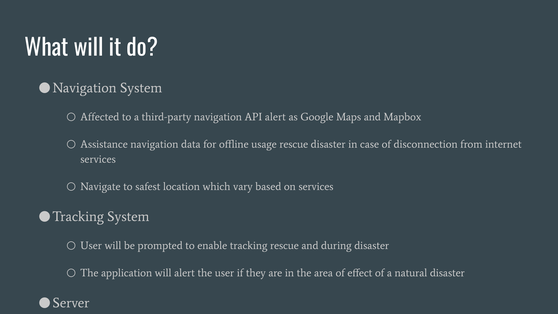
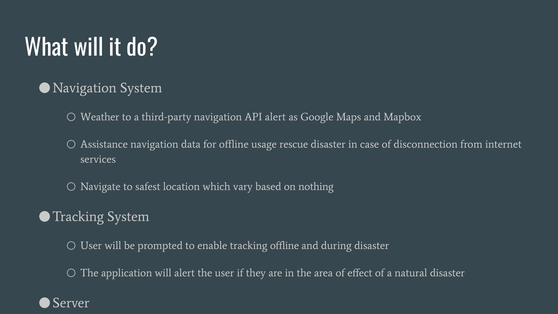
Affected: Affected -> Weather
on services: services -> nothing
tracking rescue: rescue -> offline
